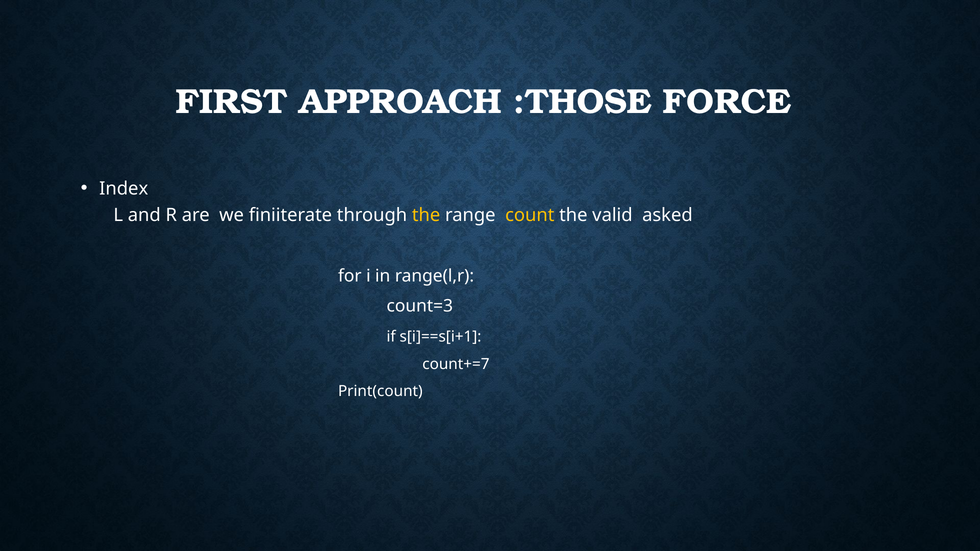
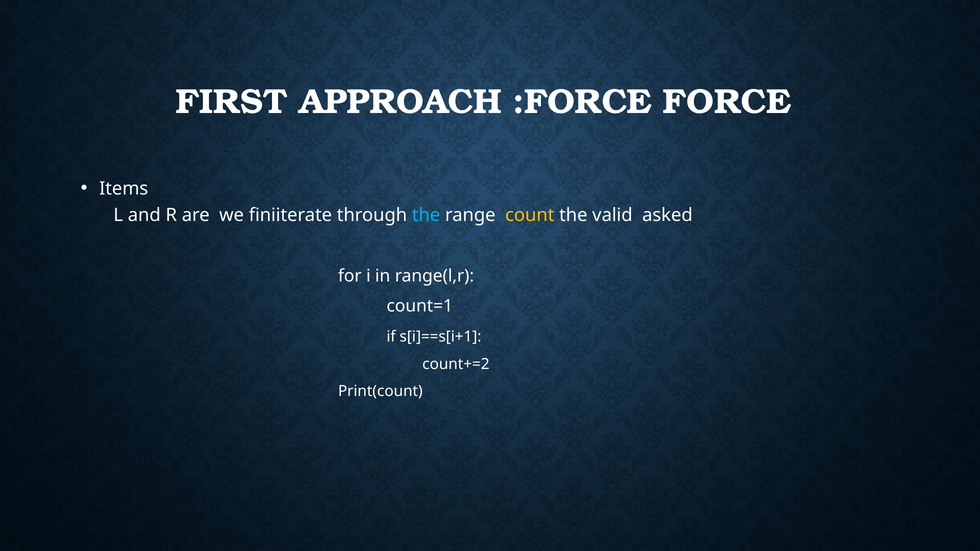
:THOSE: :THOSE -> :FORCE
Index: Index -> Items
the at (426, 215) colour: yellow -> light blue
count=3: count=3 -> count=1
count+=7: count+=7 -> count+=2
